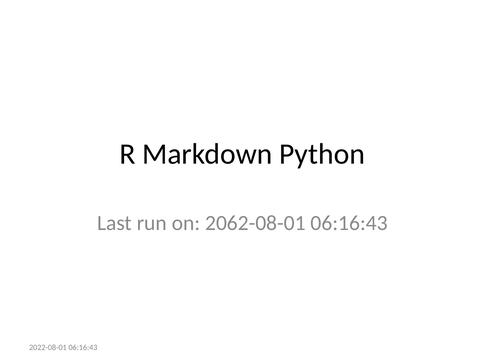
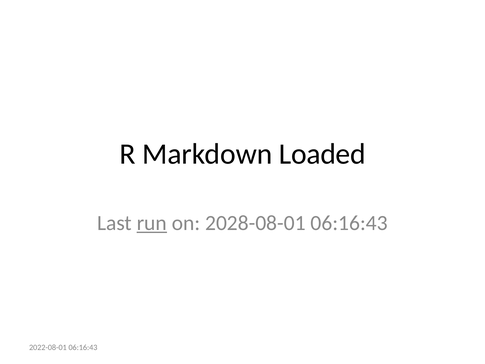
Python: Python -> Loaded
run underline: none -> present
2062-08-01: 2062-08-01 -> 2028-08-01
